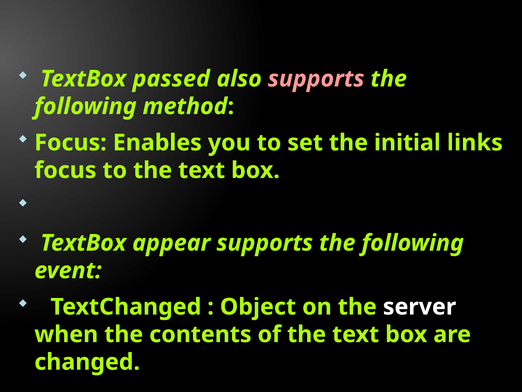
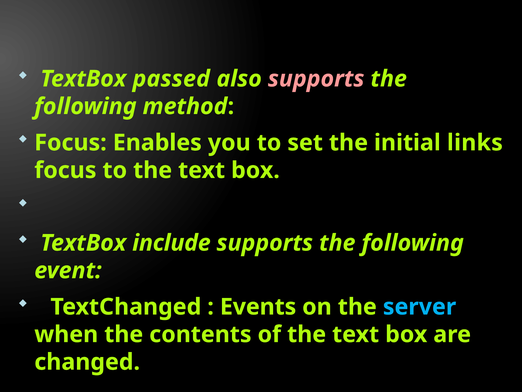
appear: appear -> include
Object: Object -> Events
server colour: white -> light blue
